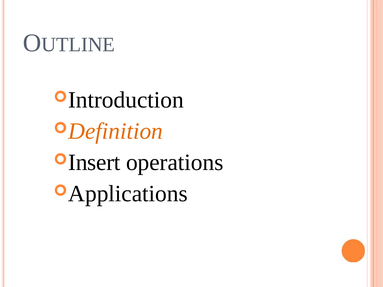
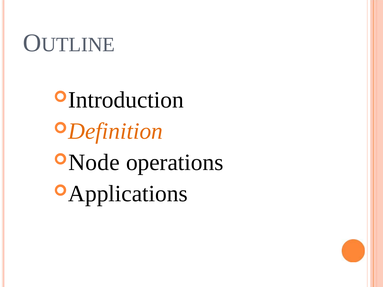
Insert: Insert -> Node
